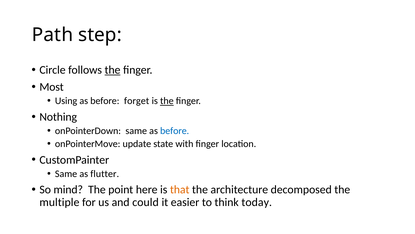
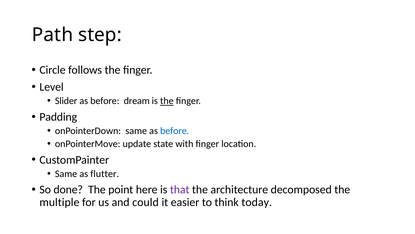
the at (113, 70) underline: present -> none
Most: Most -> Level
Using: Using -> Slider
forget: forget -> dream
Nothing: Nothing -> Padding
mind: mind -> done
that colour: orange -> purple
